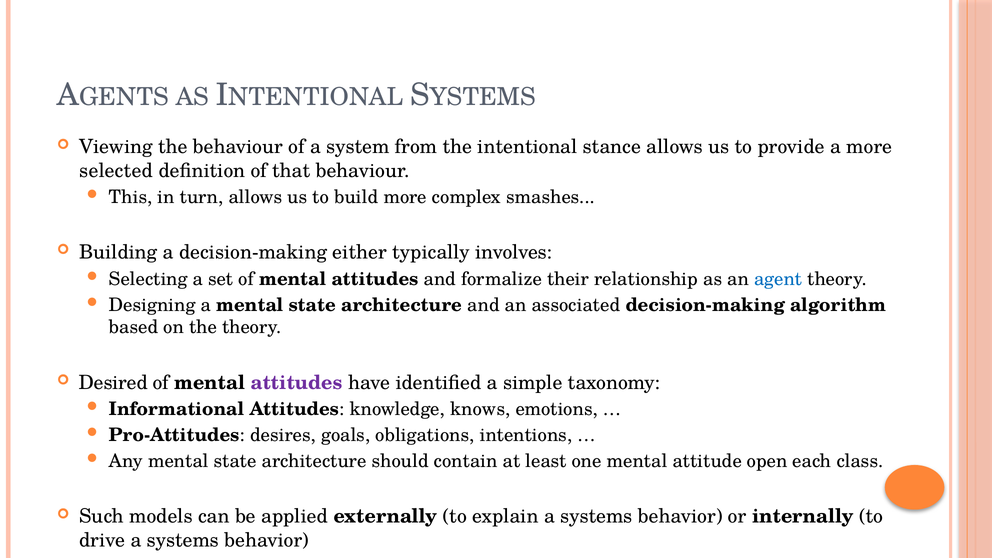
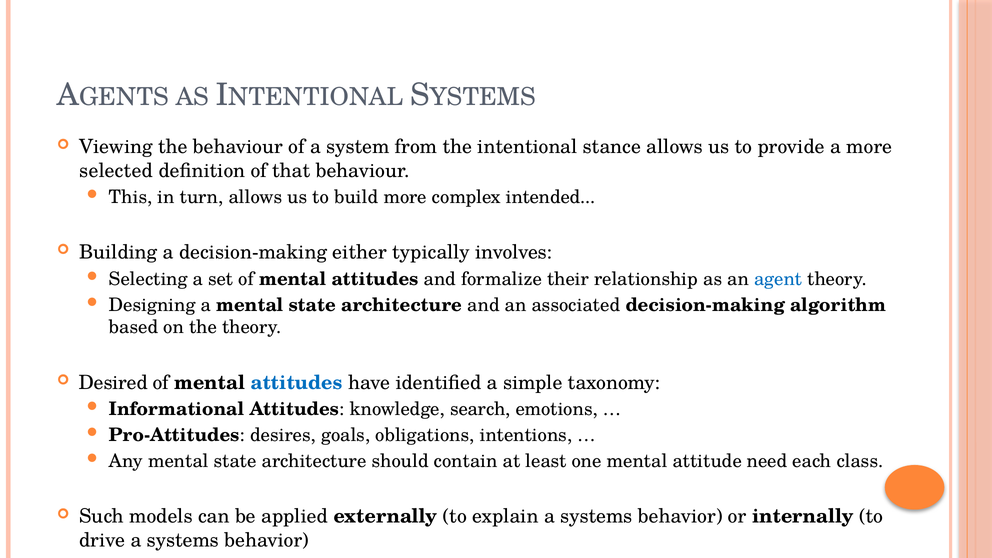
smashes: smashes -> intended
attitudes at (297, 383) colour: purple -> blue
knows: knows -> search
open: open -> need
